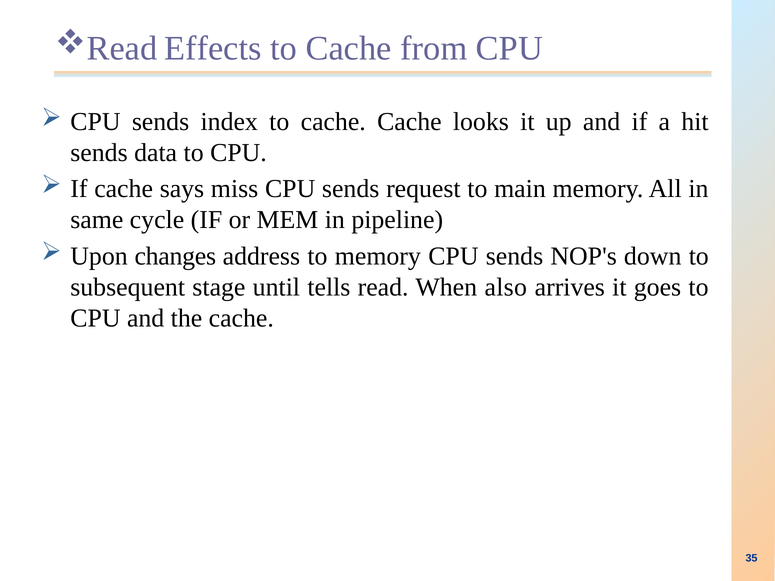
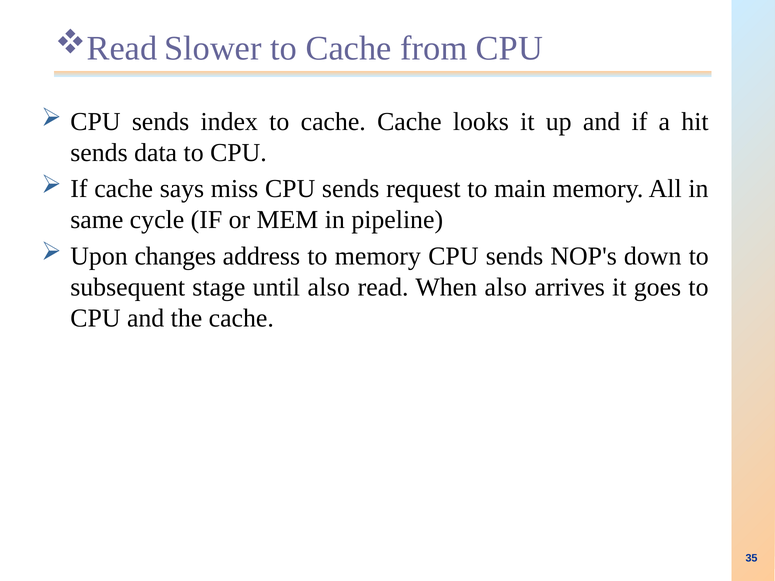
Effects: Effects -> Slower
until tells: tells -> also
